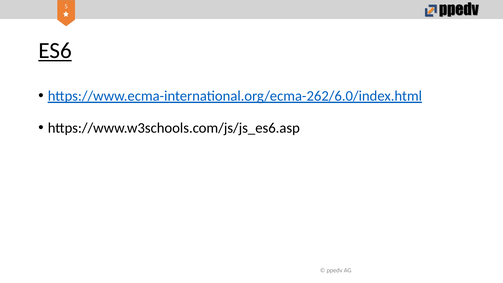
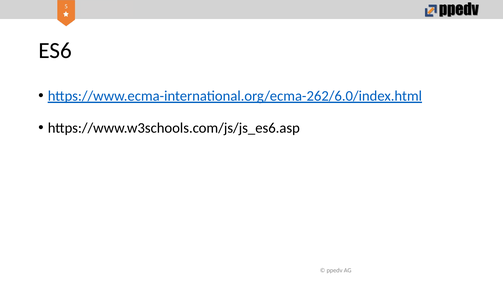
ES6 underline: present -> none
